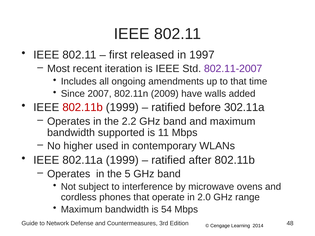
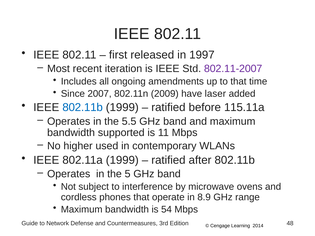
walls: walls -> laser
802.11b at (83, 108) colour: red -> blue
302.11a: 302.11a -> 115.11a
2.2: 2.2 -> 5.5
2.0: 2.0 -> 8.9
